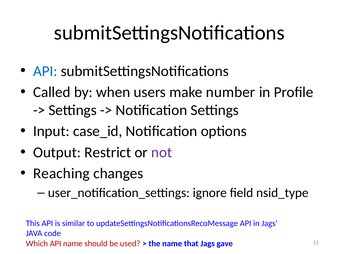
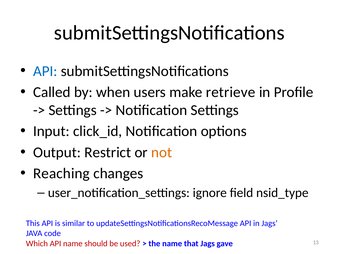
number: number -> retrieve
case_id: case_id -> click_id
not colour: purple -> orange
